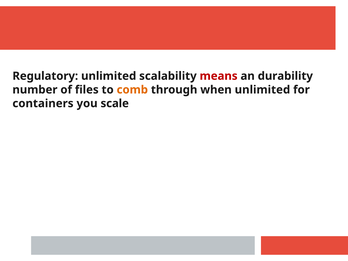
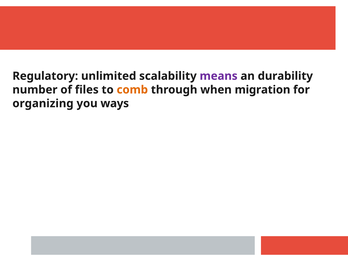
means colour: red -> purple
when unlimited: unlimited -> migration
containers: containers -> organizing
scale: scale -> ways
